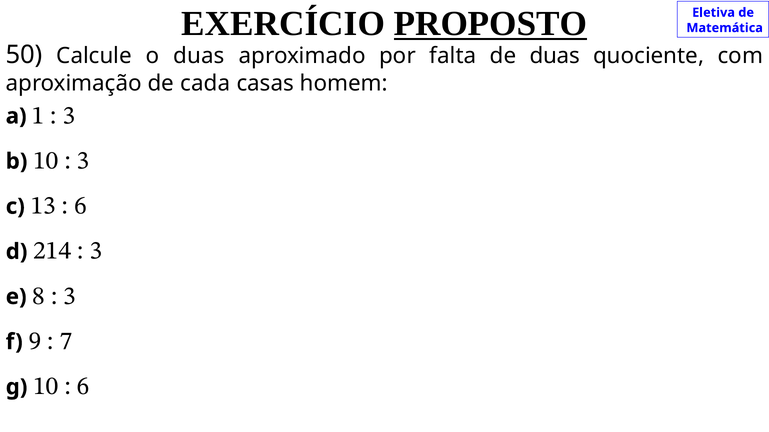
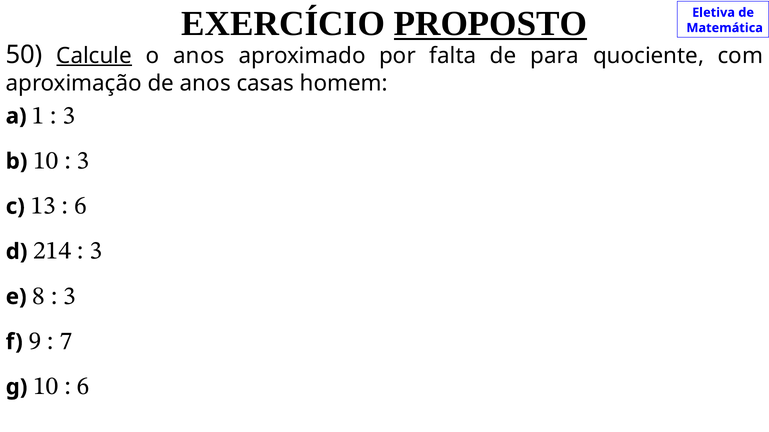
Calcule underline: none -> present
o duas: duas -> anos
de duas: duas -> para
de cada: cada -> anos
